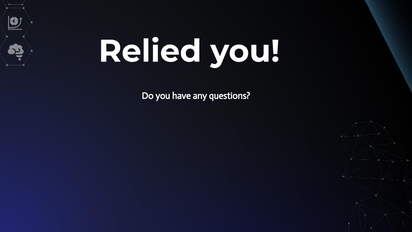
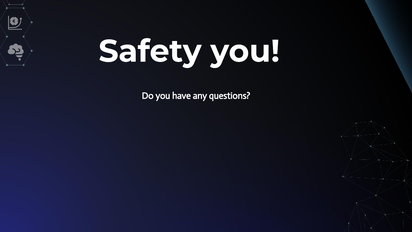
Relied: Relied -> Safety
